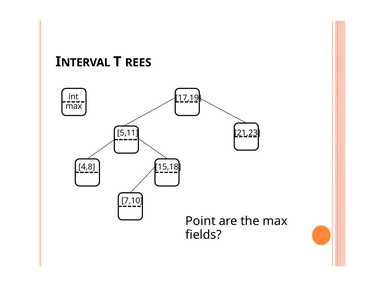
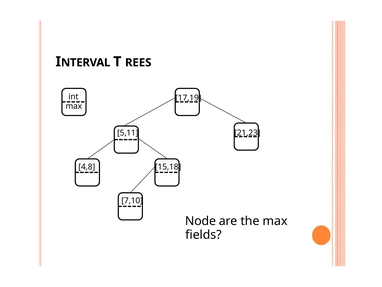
Point: Point -> Node
